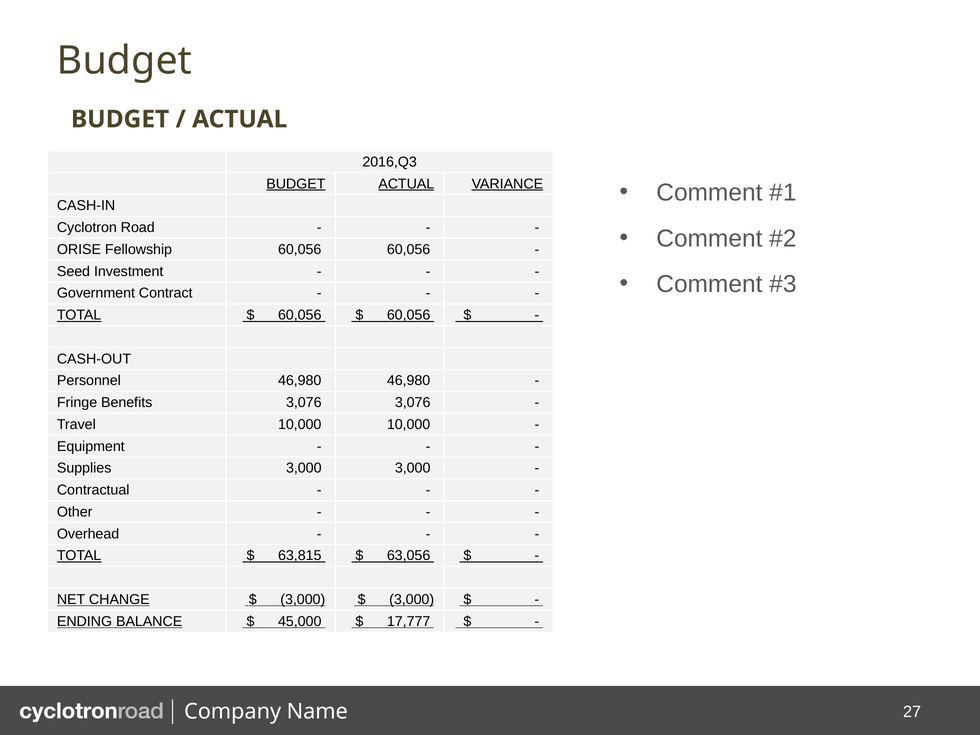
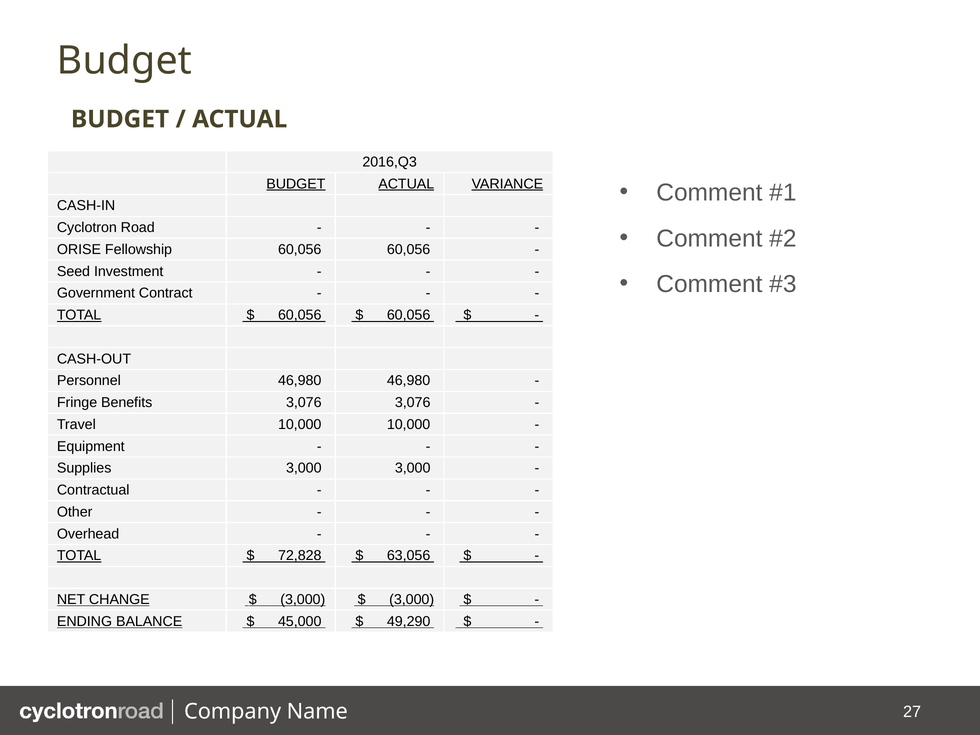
63,815: 63,815 -> 72,828
17,777: 17,777 -> 49,290
